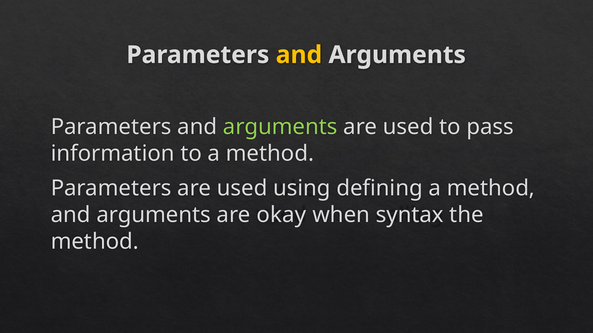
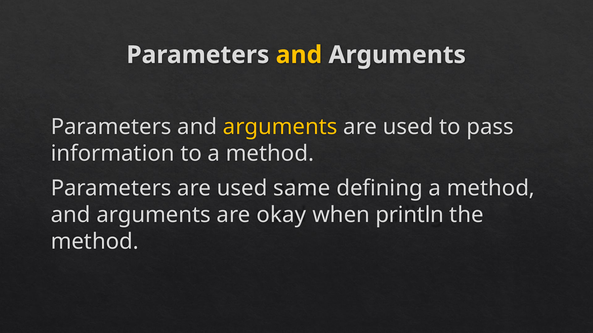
arguments at (280, 127) colour: light green -> yellow
using: using -> same
syntax: syntax -> println
